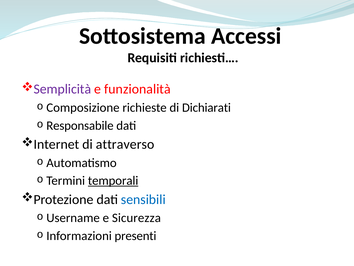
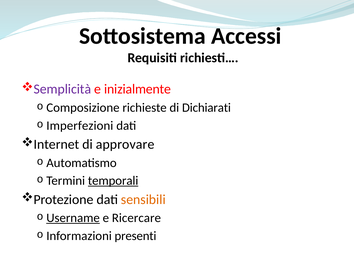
funzionalità: funzionalità -> inizialmente
Responsabile: Responsabile -> Imperfezioni
attraverso: attraverso -> approvare
sensibili colour: blue -> orange
Username underline: none -> present
Sicurezza: Sicurezza -> Ricercare
